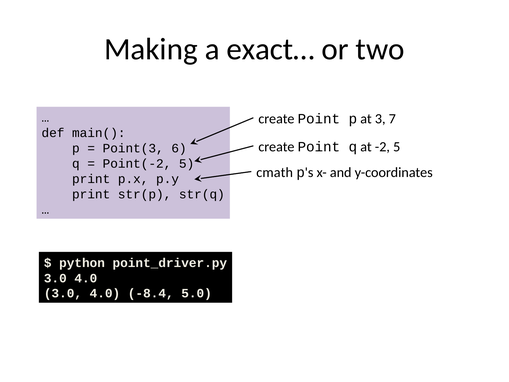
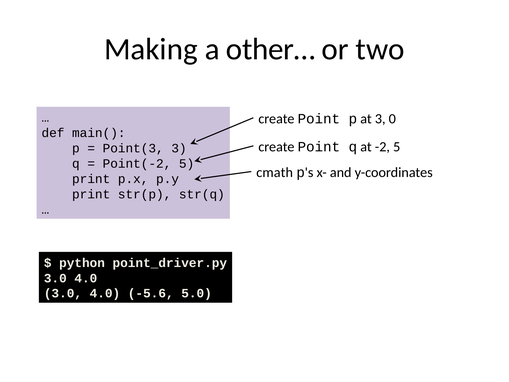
exact…: exact… -> other…
7: 7 -> 0
Point(3 6: 6 -> 3
-8.4: -8.4 -> -5.6
